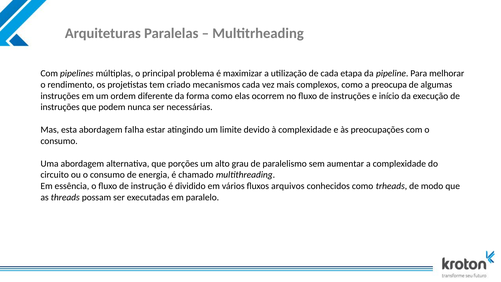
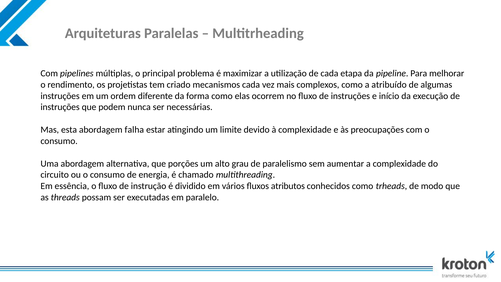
preocupa: preocupa -> atribuído
arquivos: arquivos -> atributos
